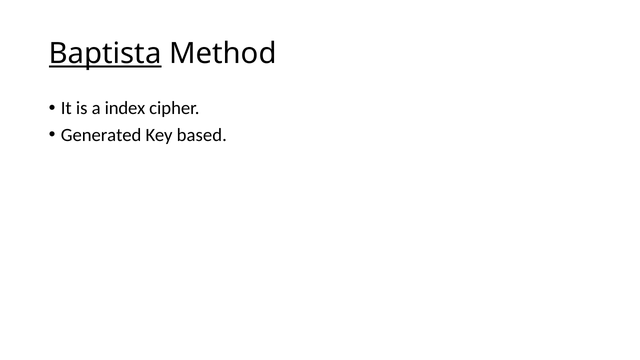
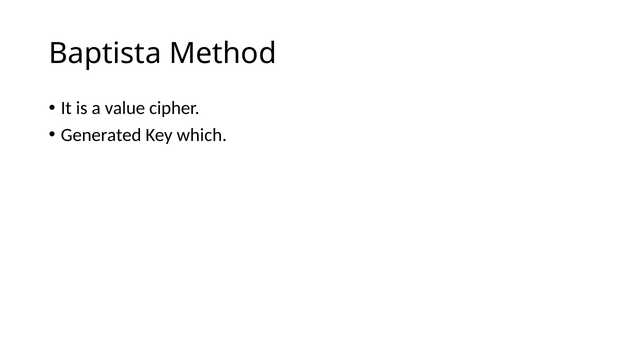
Baptista underline: present -> none
index: index -> value
based: based -> which
